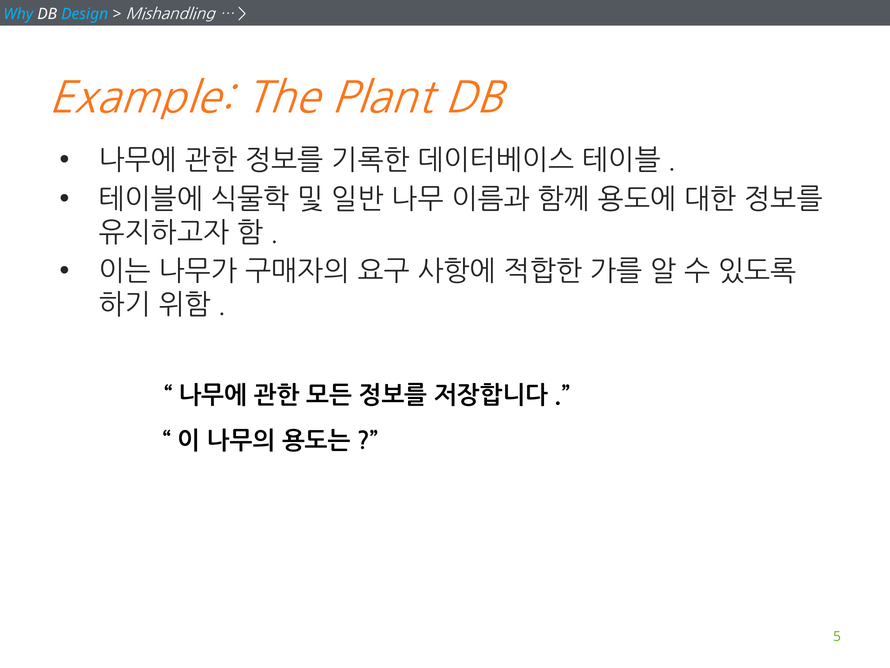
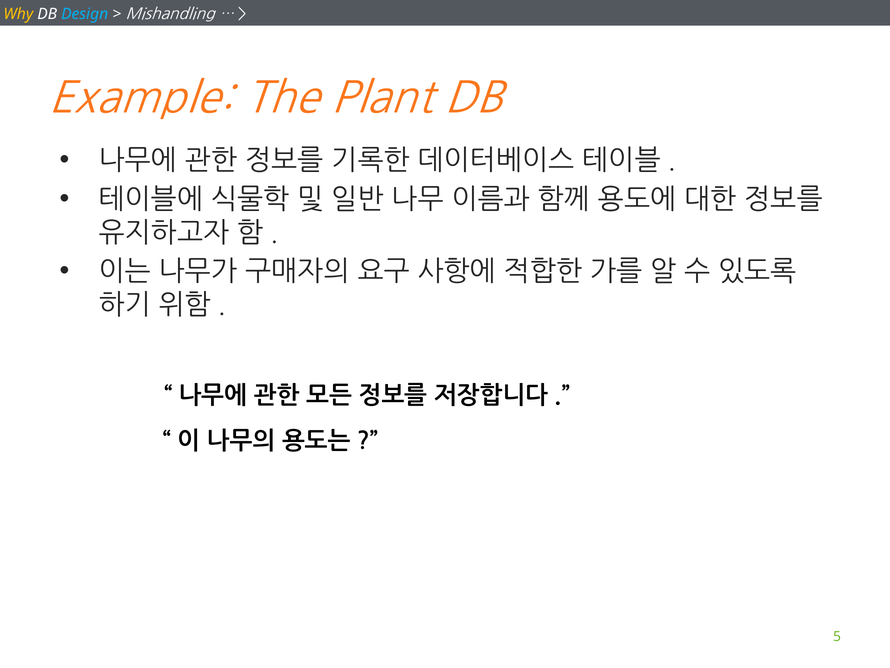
Why colour: light blue -> yellow
